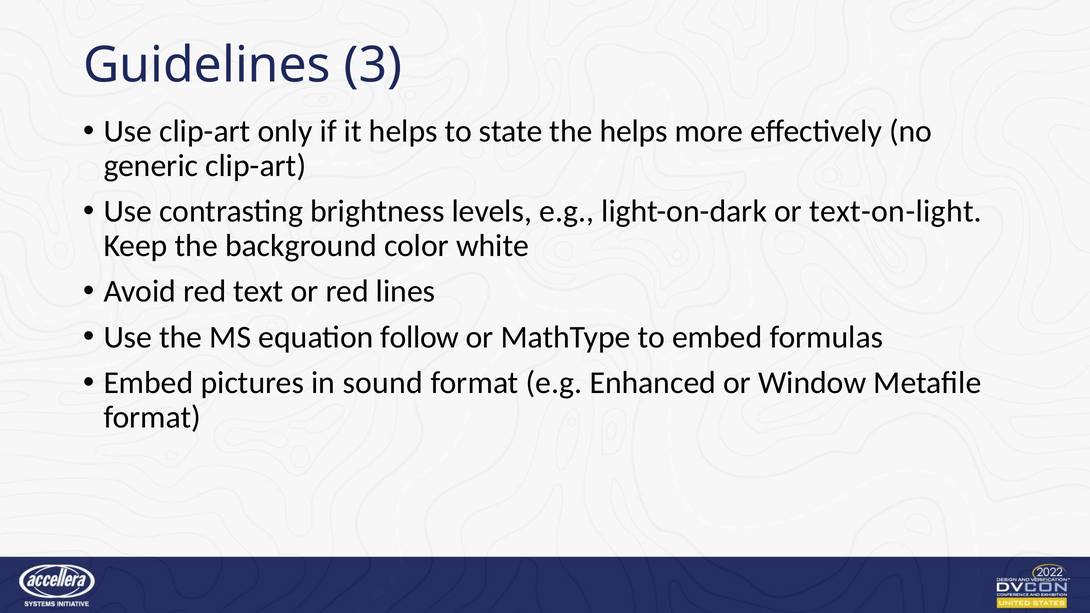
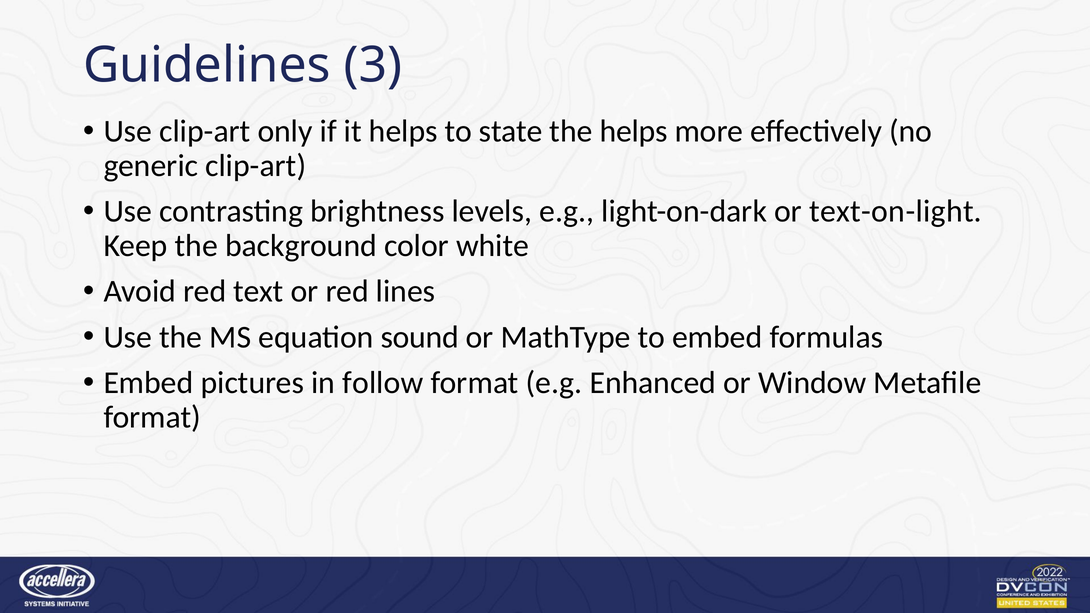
follow: follow -> sound
sound: sound -> follow
